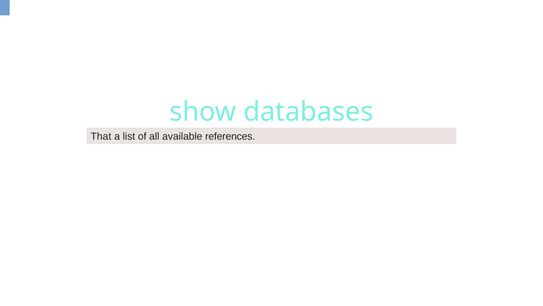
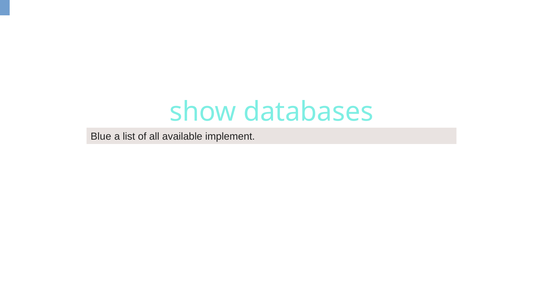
That: That -> Blue
references: references -> implement
